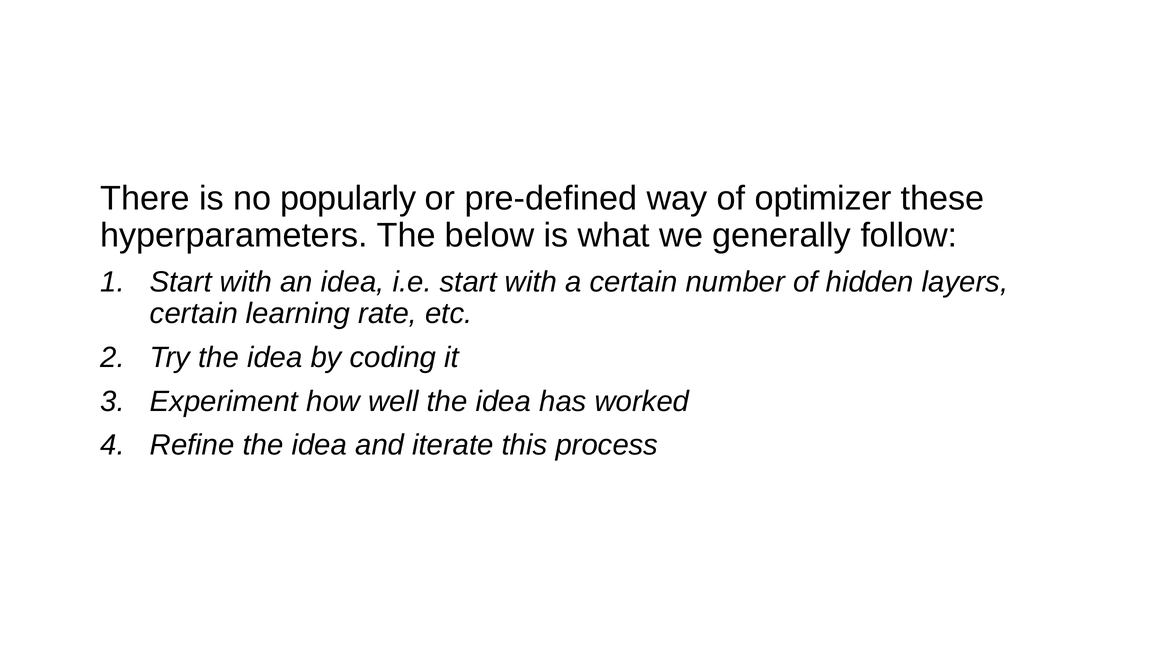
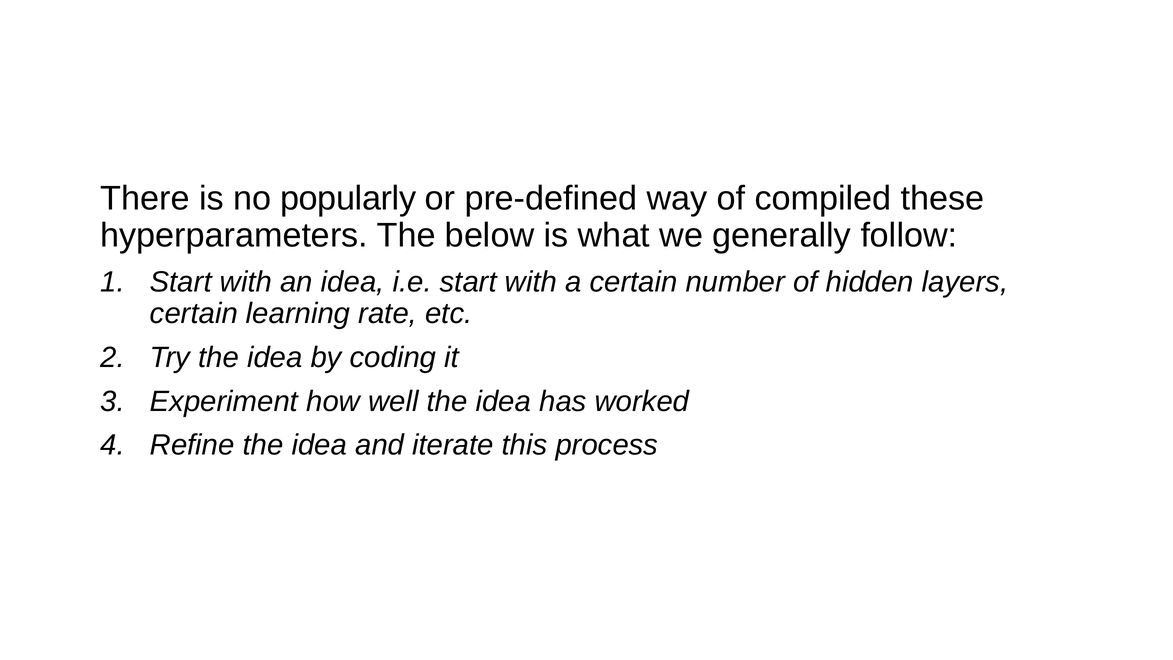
optimizer: optimizer -> compiled
